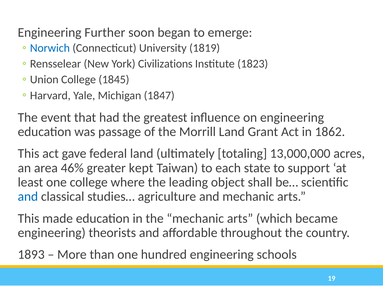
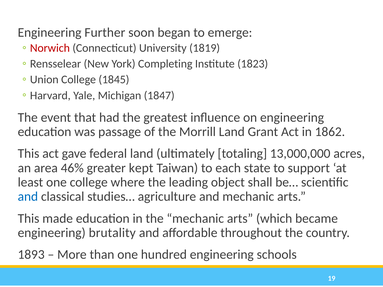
Norwich colour: blue -> red
Civilizations: Civilizations -> Completing
theorists: theorists -> brutality
